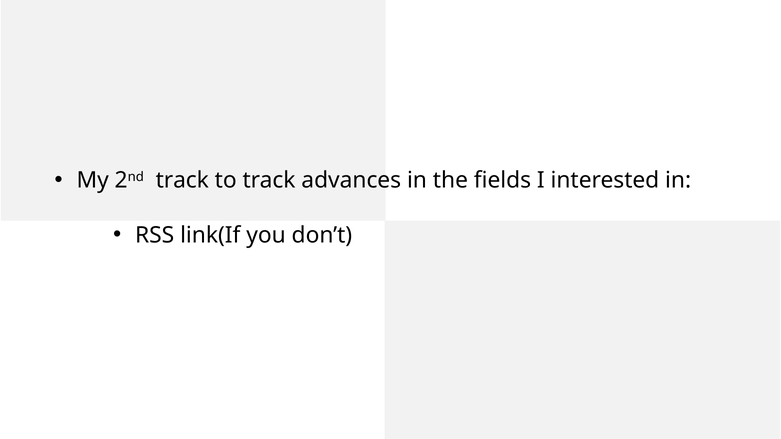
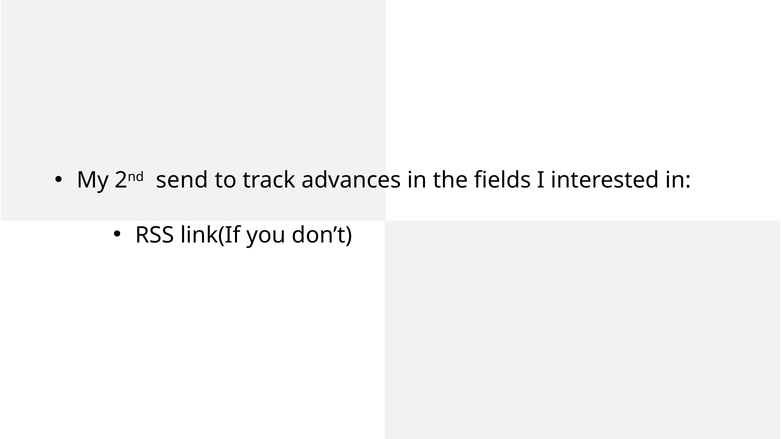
2nd track: track -> send
